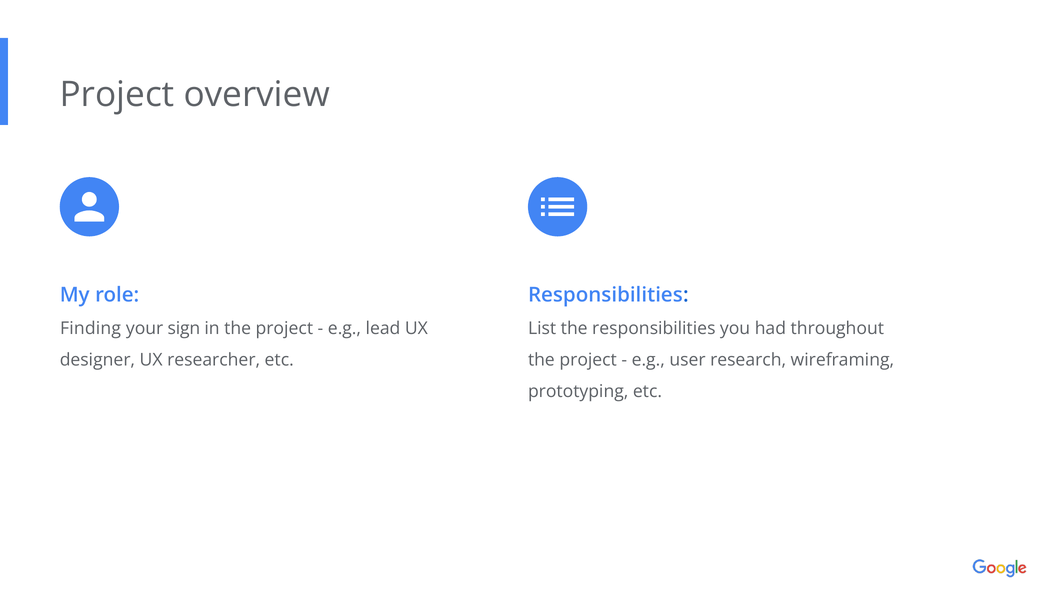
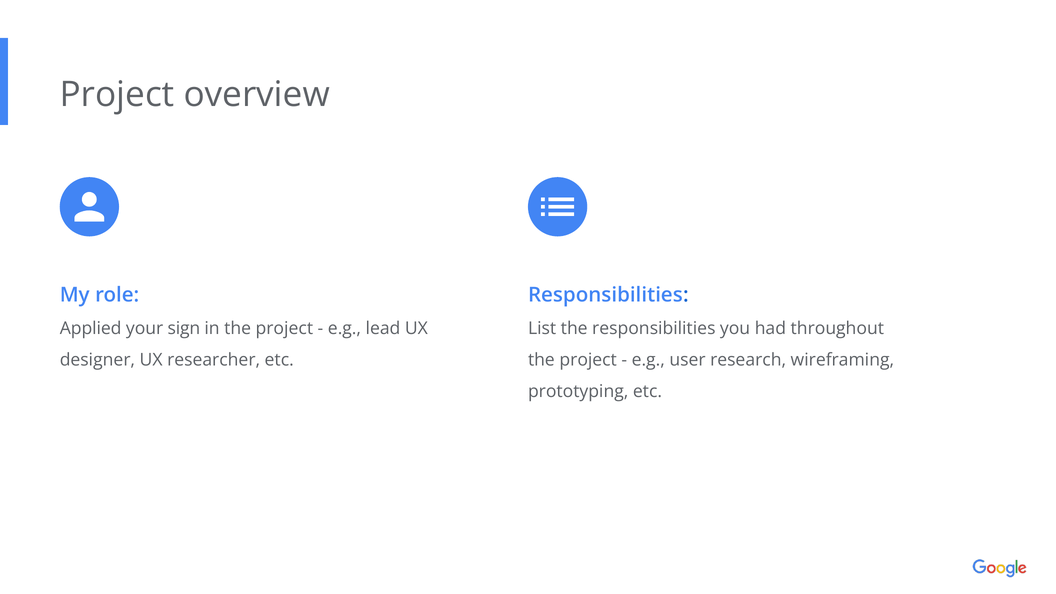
Finding: Finding -> Applied
